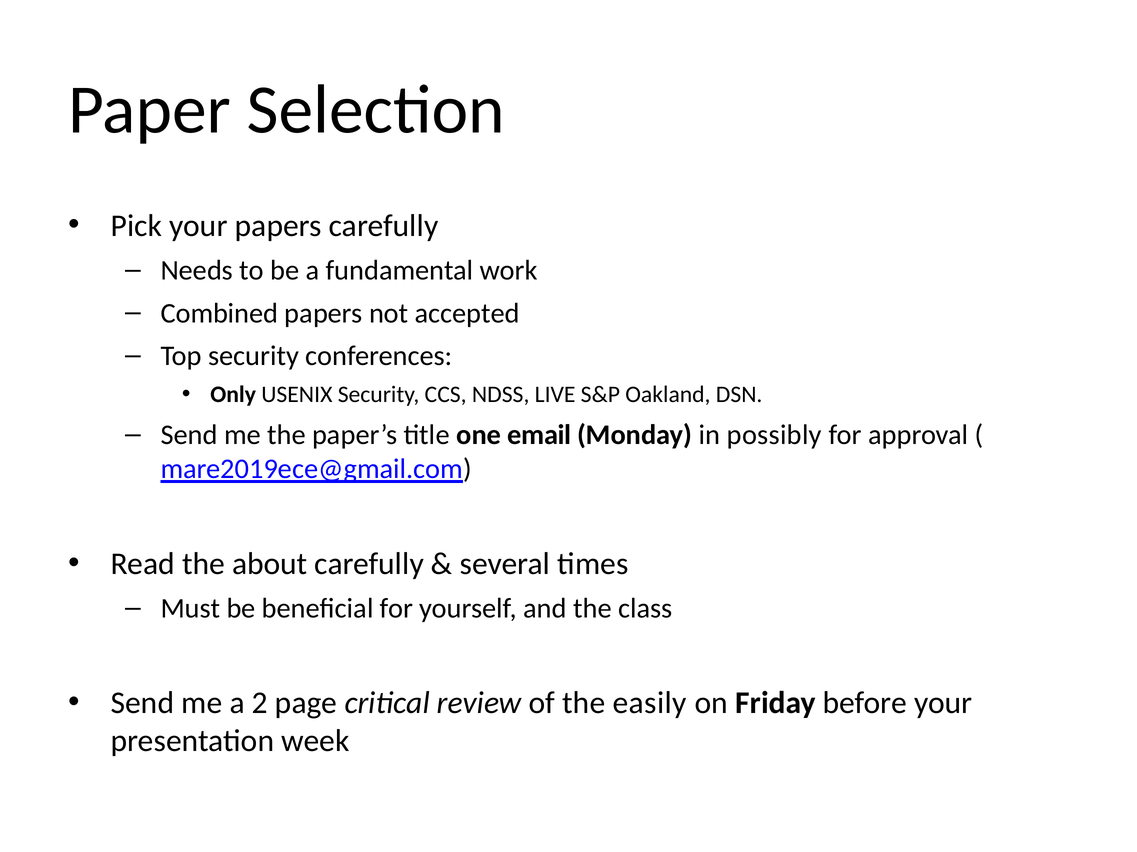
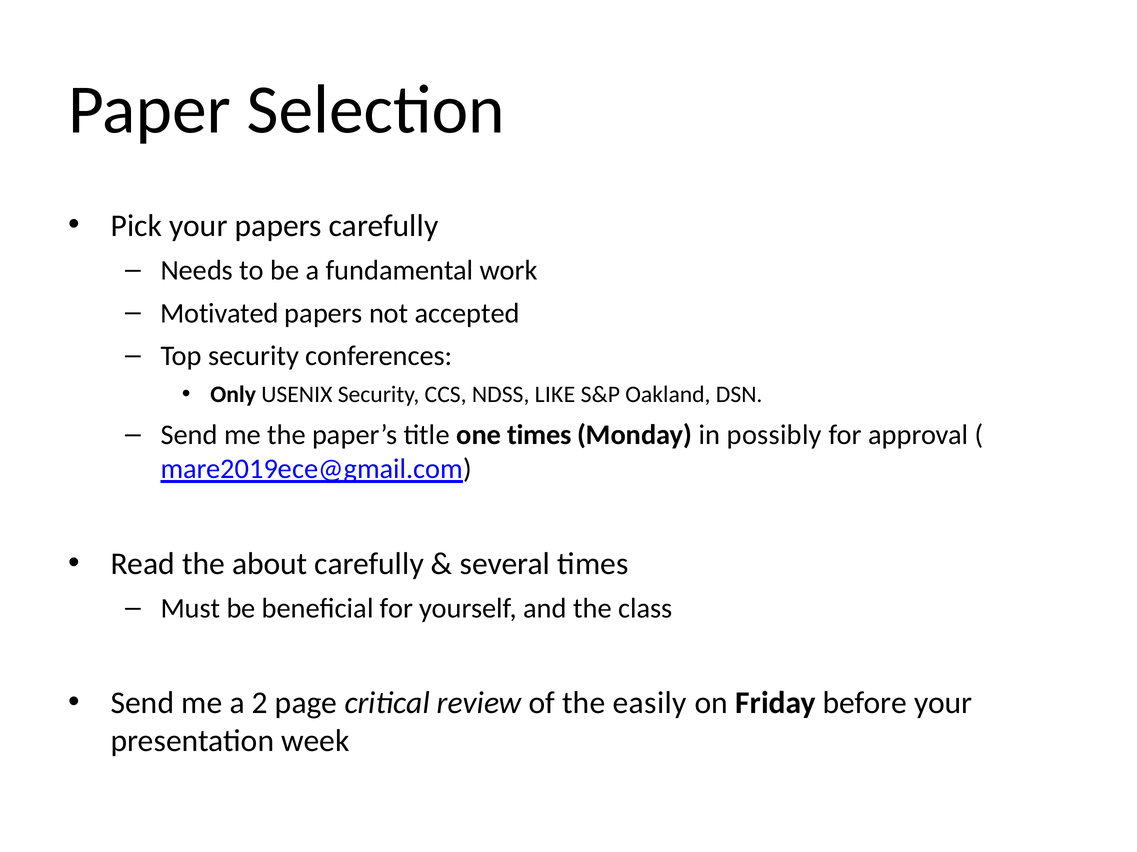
Combined: Combined -> Motivated
LIVE: LIVE -> LIKE
one email: email -> times
